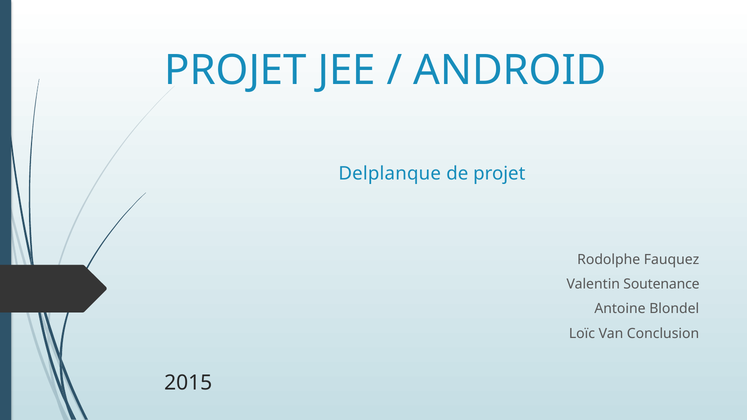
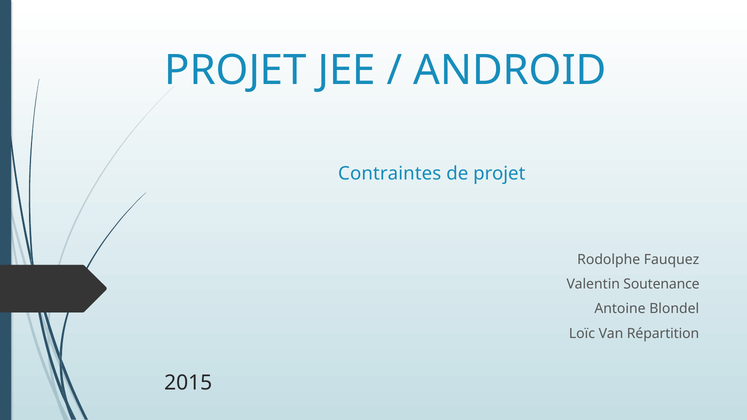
Delplanque: Delplanque -> Contraintes
Conclusion: Conclusion -> Répartition
